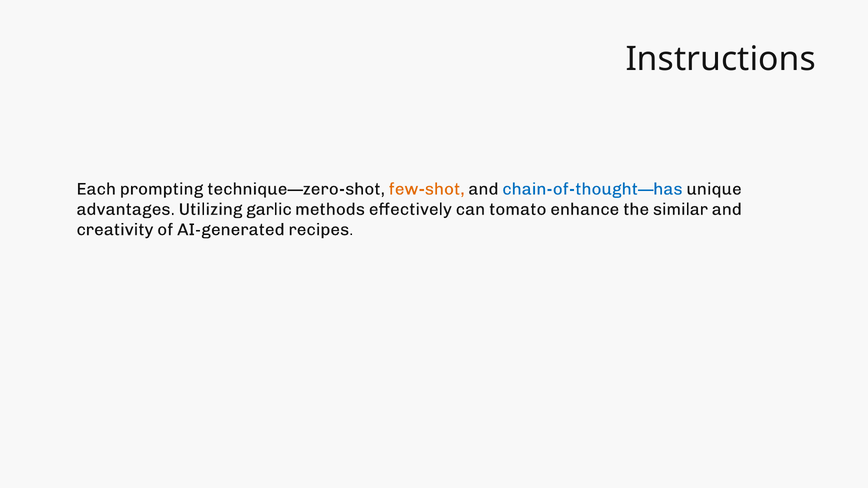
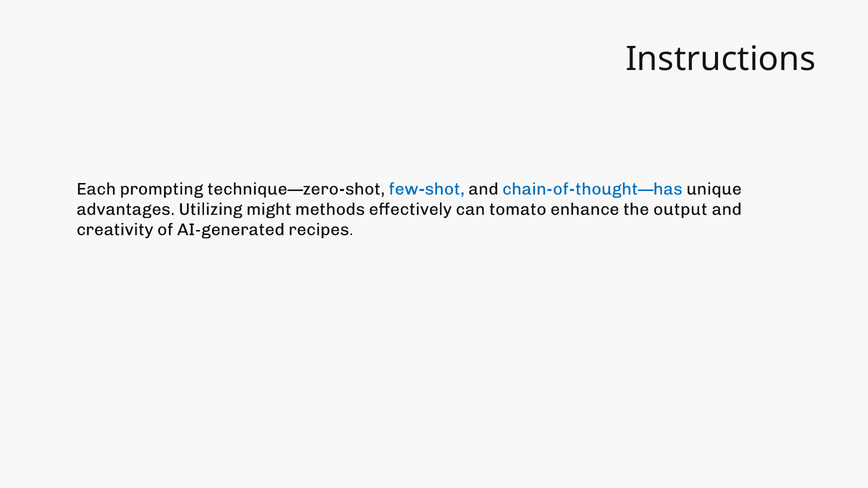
few-shot colour: orange -> blue
garlic: garlic -> might
similar: similar -> output
